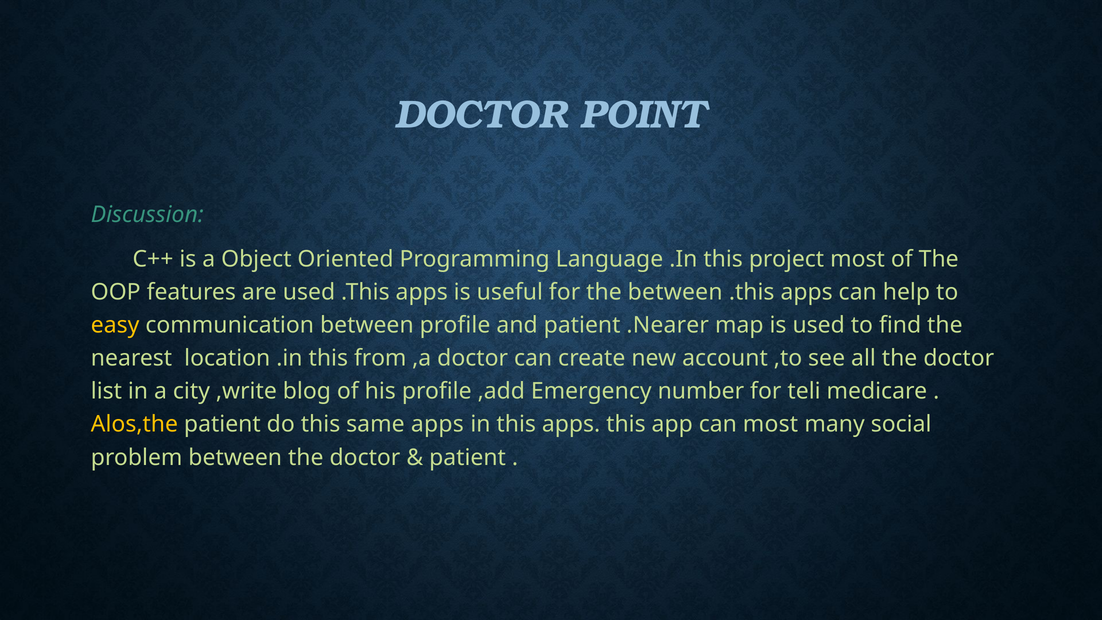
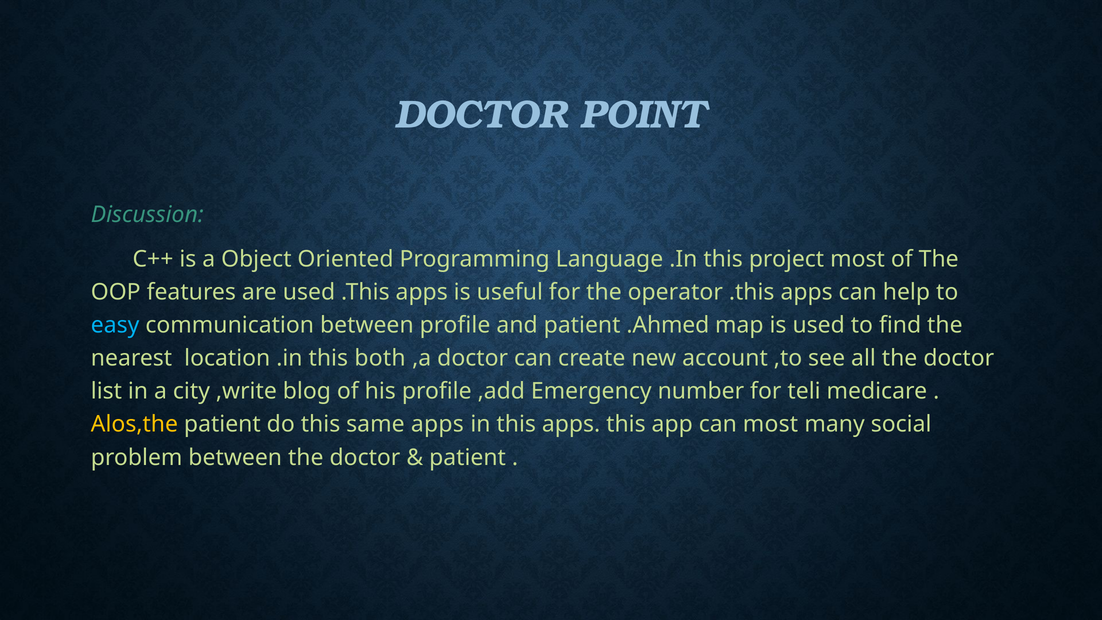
the between: between -> operator
easy colour: yellow -> light blue
.Nearer: .Nearer -> .Ahmed
from: from -> both
